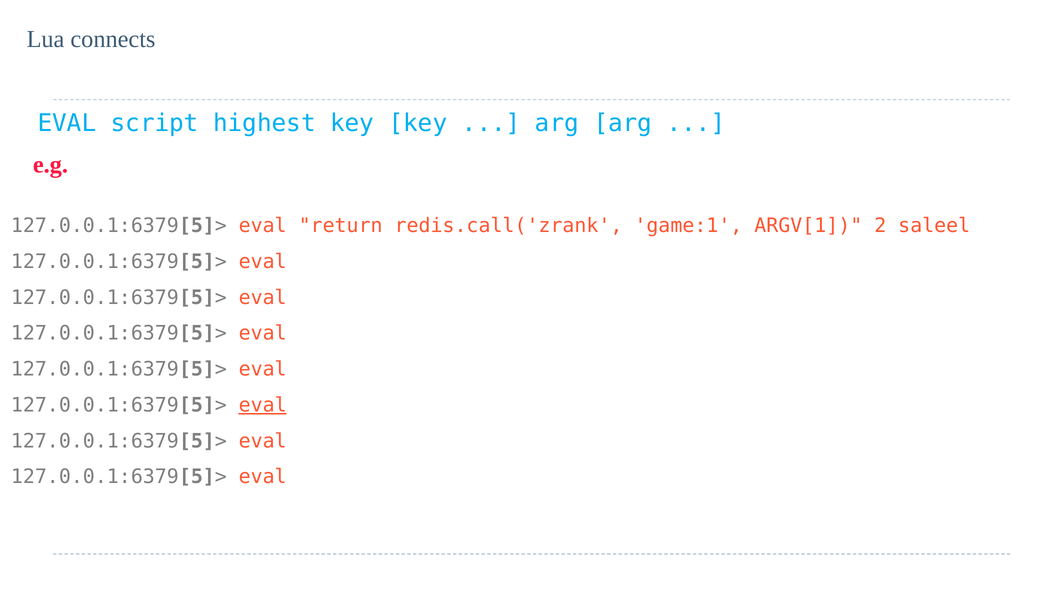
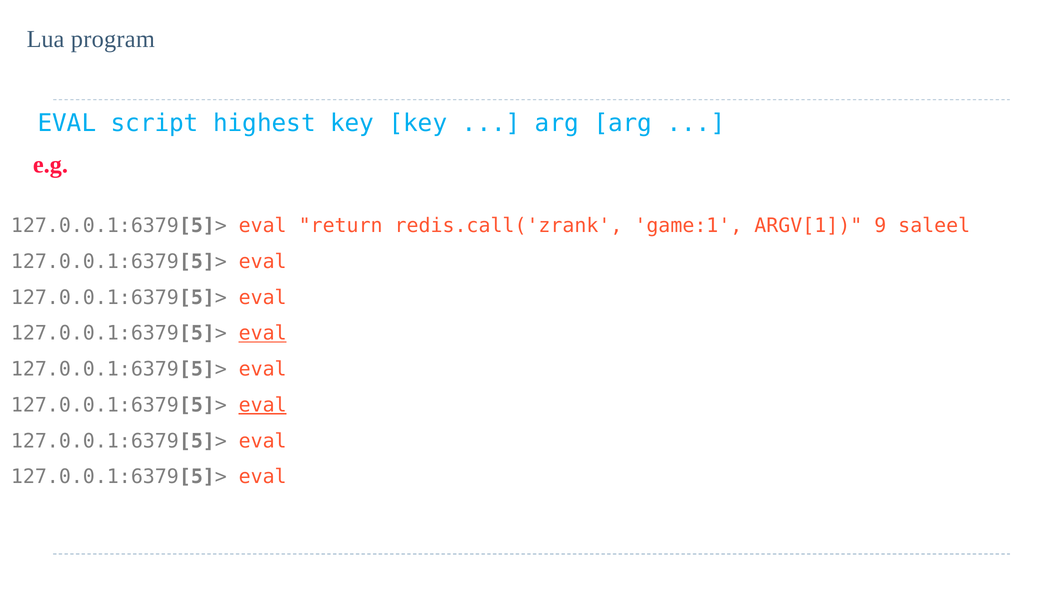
connects: connects -> program
2: 2 -> 9
eval at (263, 333) underline: none -> present
